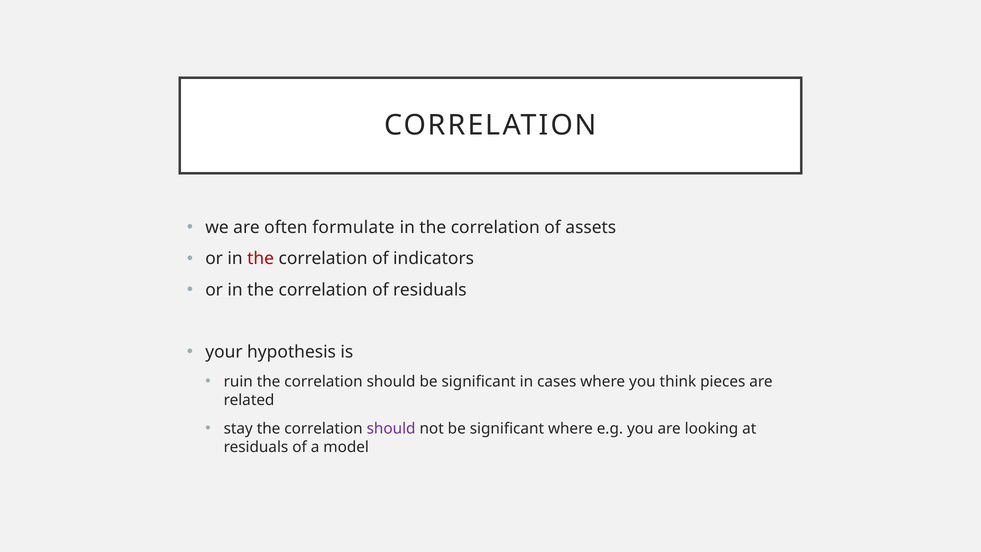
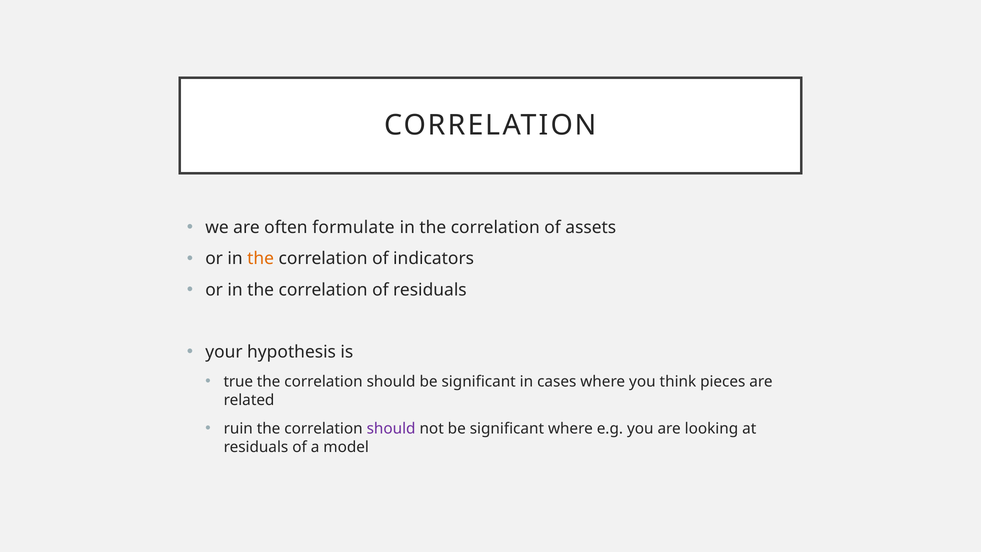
the at (261, 259) colour: red -> orange
ruin: ruin -> true
stay: stay -> ruin
